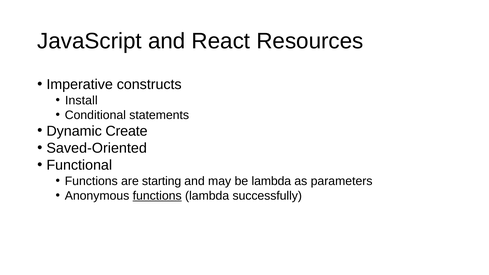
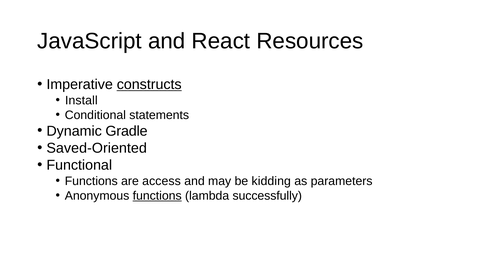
constructs underline: none -> present
Create: Create -> Gradle
starting: starting -> access
be lambda: lambda -> kidding
